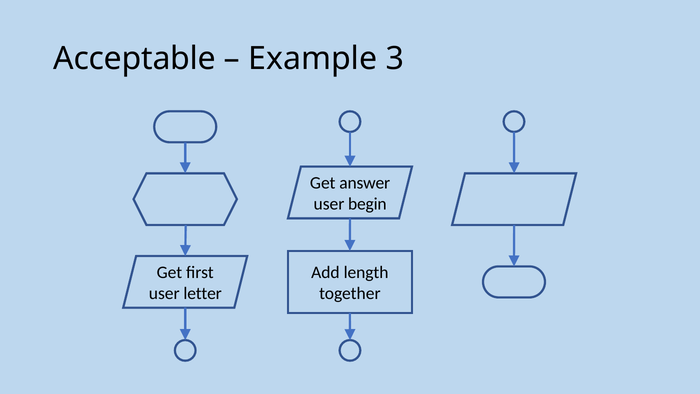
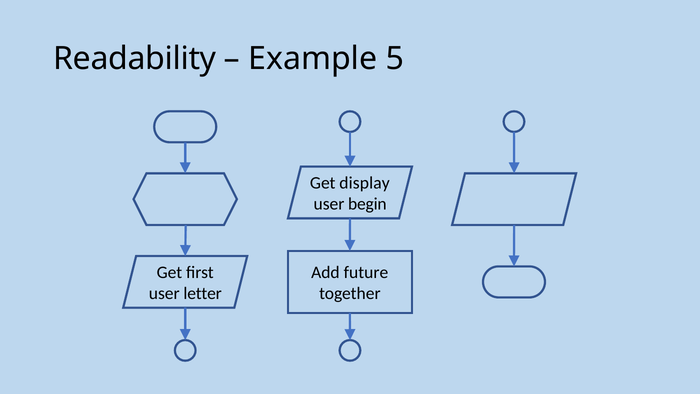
Acceptable: Acceptable -> Readability
3: 3 -> 5
answer: answer -> display
length: length -> future
